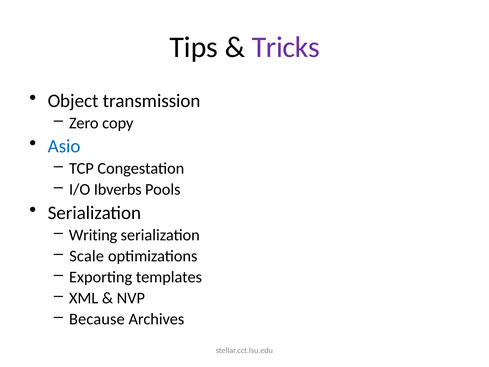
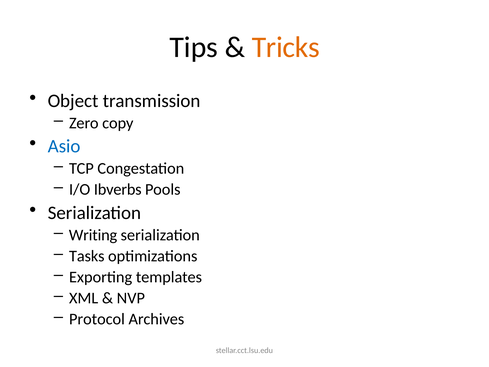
Tricks colour: purple -> orange
Scale: Scale -> Tasks
Because: Because -> Protocol
